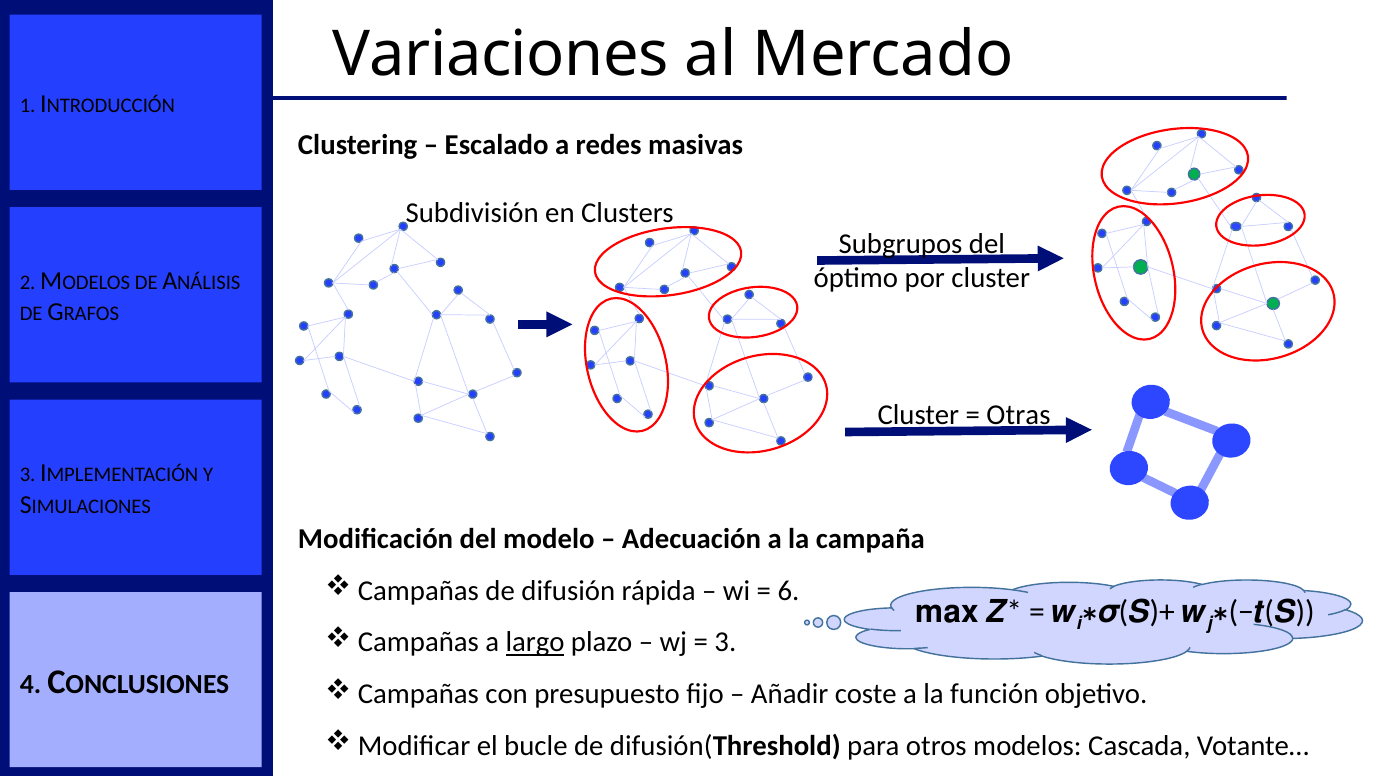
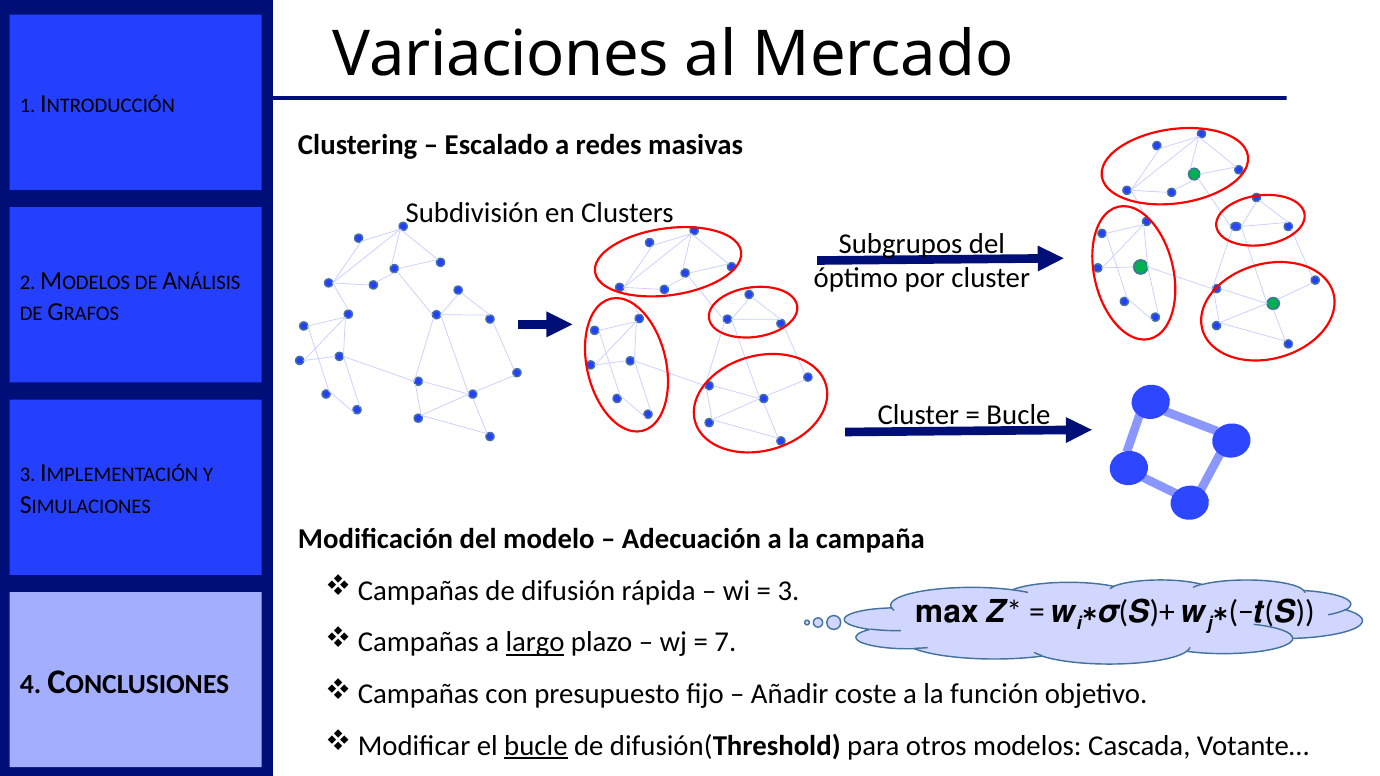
Otras at (1018, 415): Otras -> Bucle
6 at (788, 591): 6 -> 3
3 at (725, 643): 3 -> 7
bucle at (536, 746) underline: none -> present
